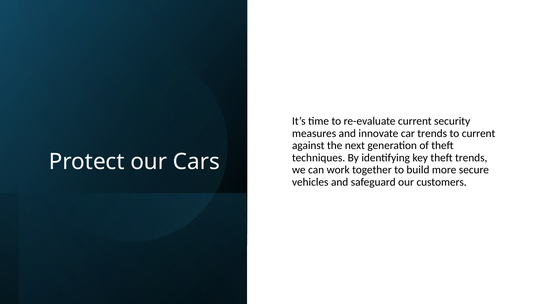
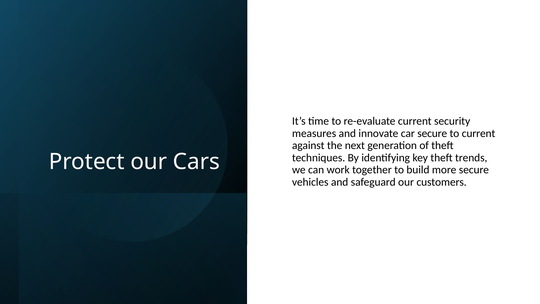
car trends: trends -> secure
